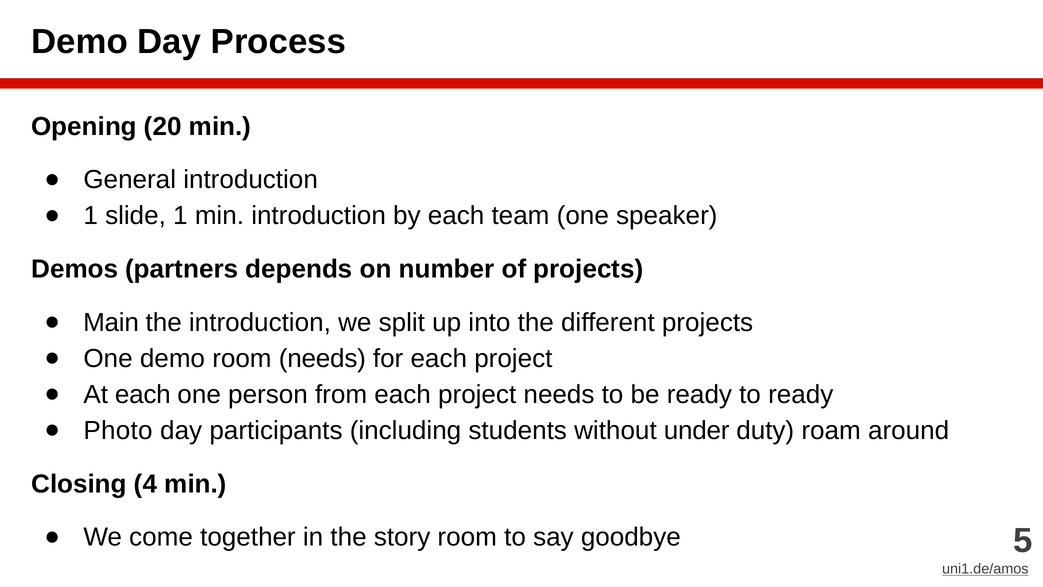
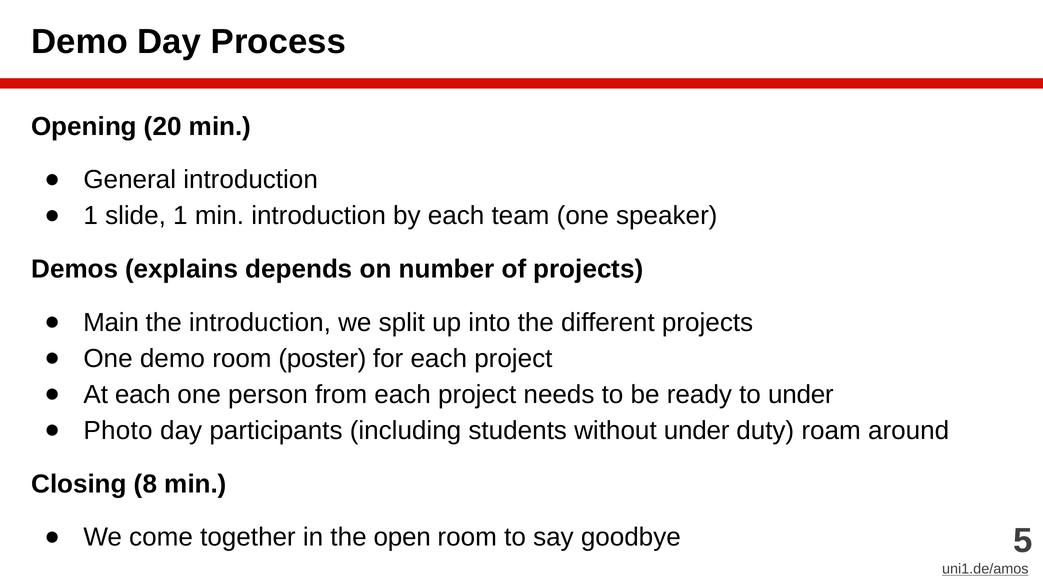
partners: partners -> explains
room needs: needs -> poster
to ready: ready -> under
4: 4 -> 8
story: story -> open
